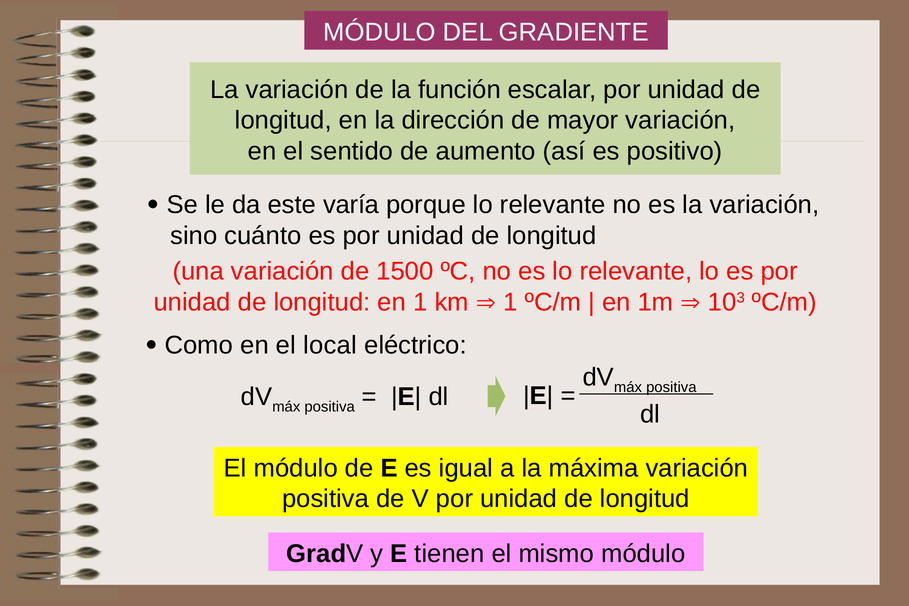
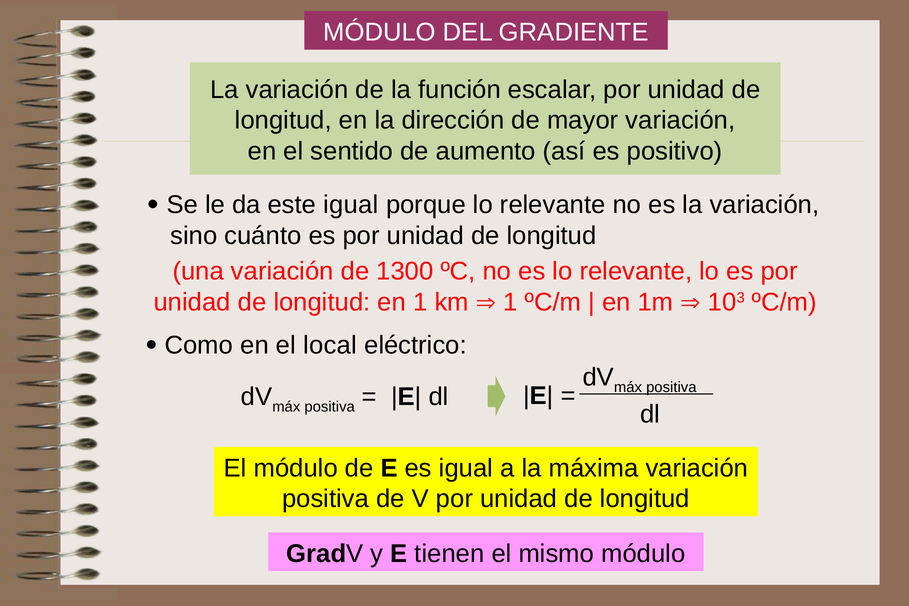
este varía: varía -> igual
1500: 1500 -> 1300
